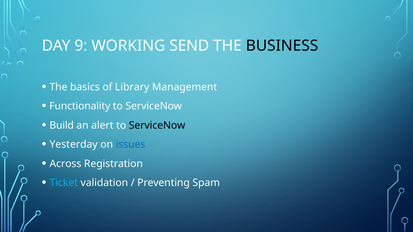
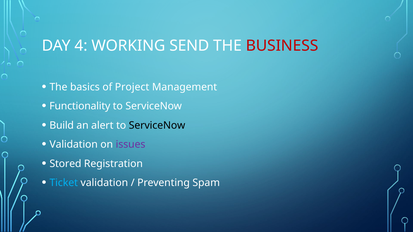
9: 9 -> 4
BUSINESS colour: black -> red
Library: Library -> Project
Yesterday at (74, 145): Yesterday -> Validation
issues colour: blue -> purple
Across: Across -> Stored
